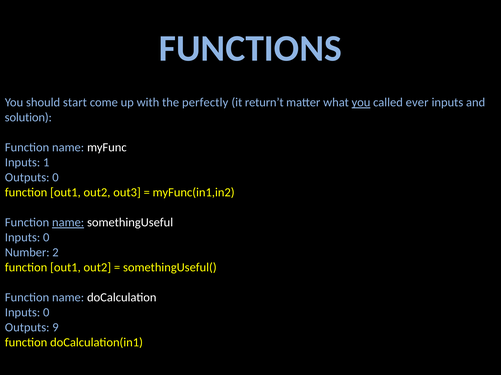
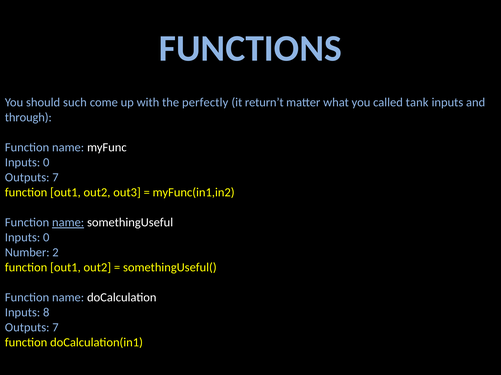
start: start -> such
you at (361, 103) underline: present -> none
ever: ever -> tank
solution: solution -> through
1 at (46, 163): 1 -> 0
0 at (55, 178): 0 -> 7
0 at (46, 313): 0 -> 8
9 at (55, 328): 9 -> 7
